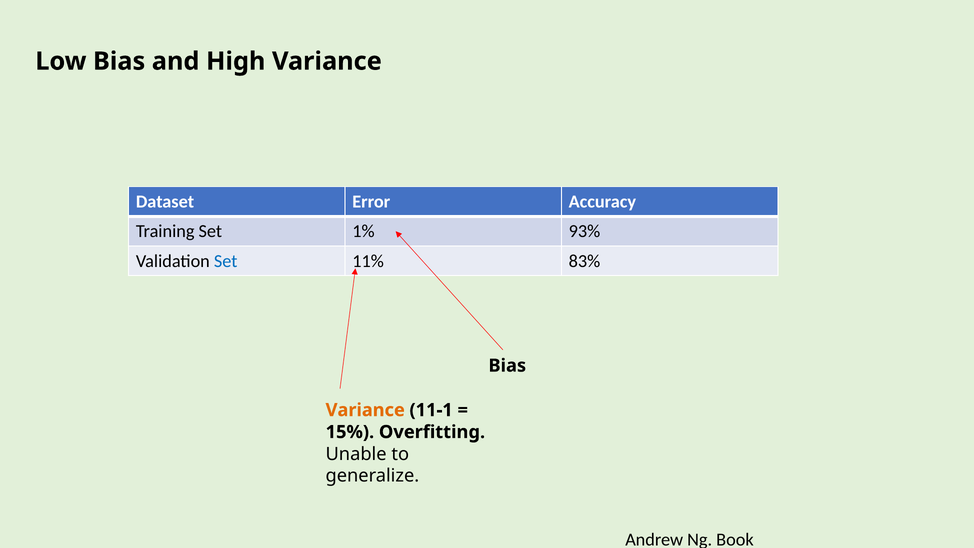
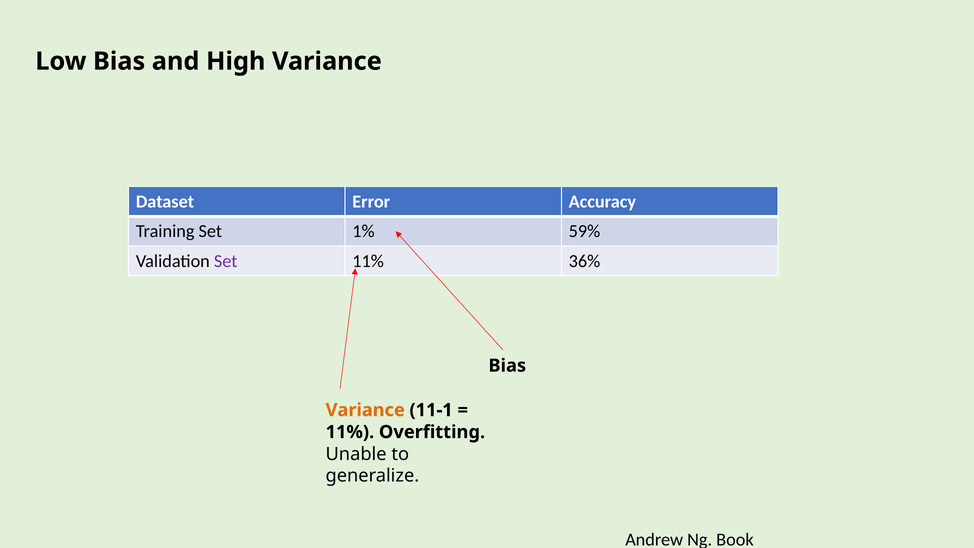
93%: 93% -> 59%
Set at (226, 261) colour: blue -> purple
83%: 83% -> 36%
15% at (350, 432): 15% -> 11%
